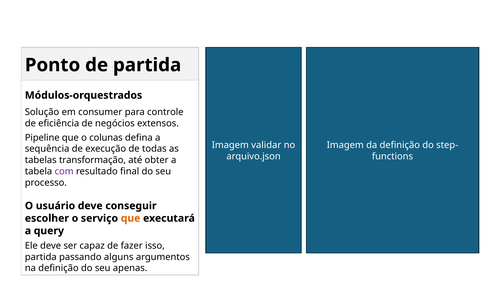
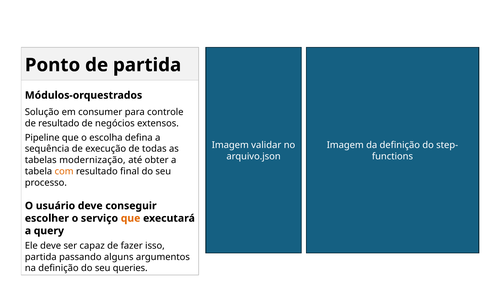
de eficiência: eficiência -> resultado
colunas: colunas -> escolha
transformação: transformação -> modernização
com colour: purple -> orange
apenas: apenas -> queries
